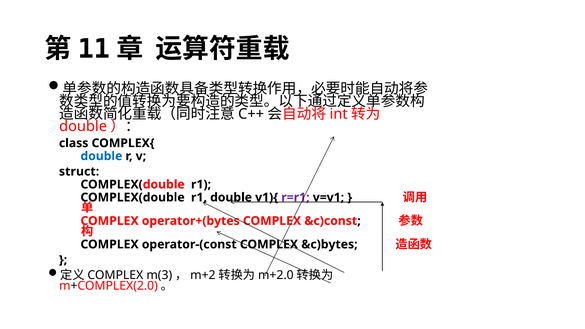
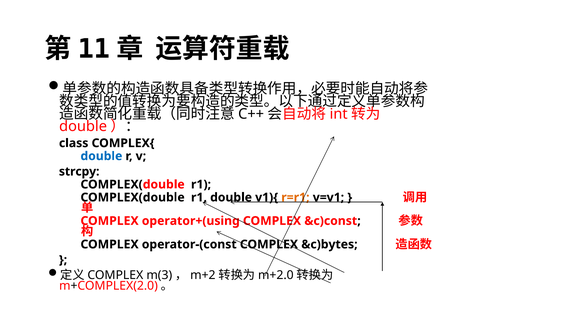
struct: struct -> strcpy
r=r1 colour: purple -> orange
operator+(bytes: operator+(bytes -> operator+(using
